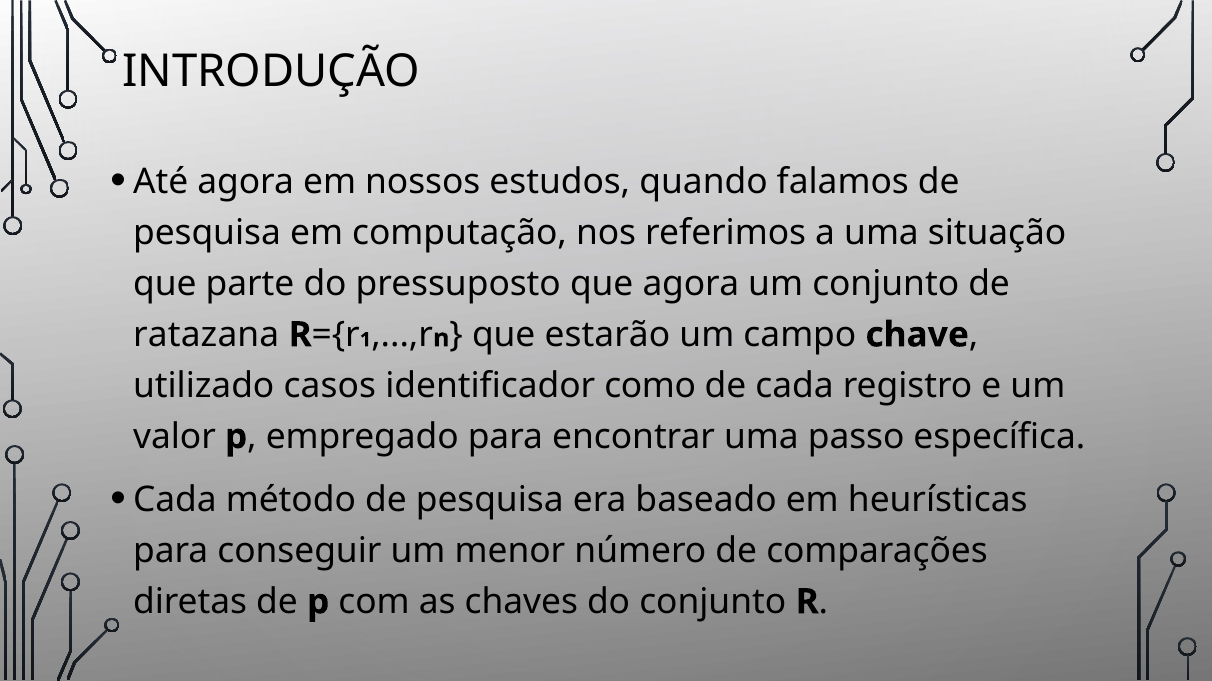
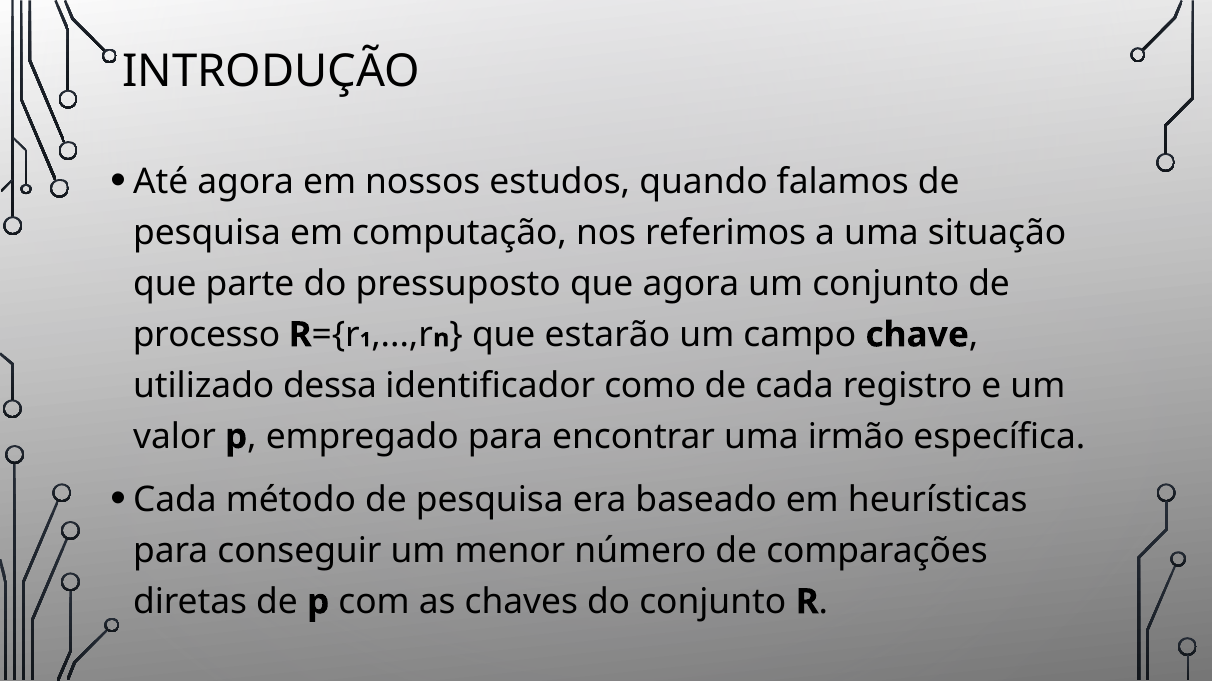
ratazana: ratazana -> processo
casos: casos -> dessa
passo: passo -> irmão
